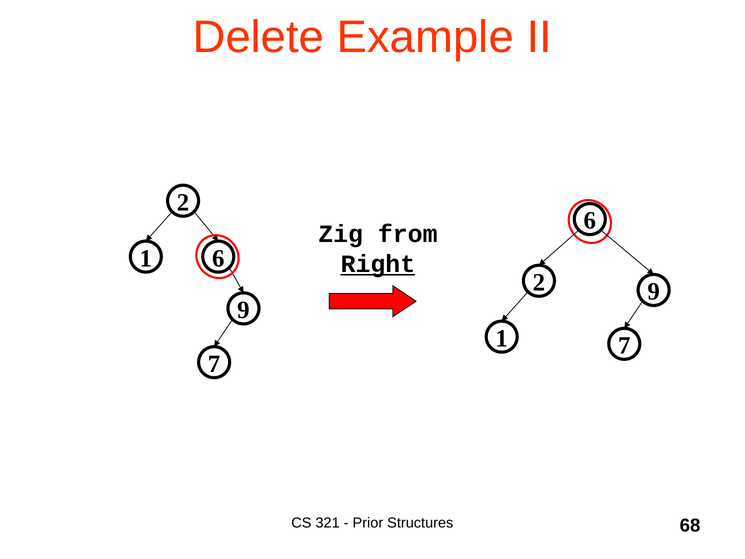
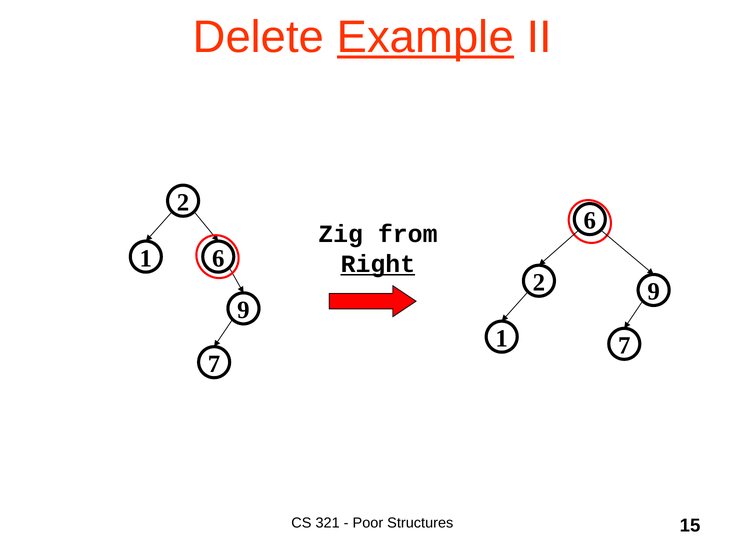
Example underline: none -> present
Prior: Prior -> Poor
68: 68 -> 15
